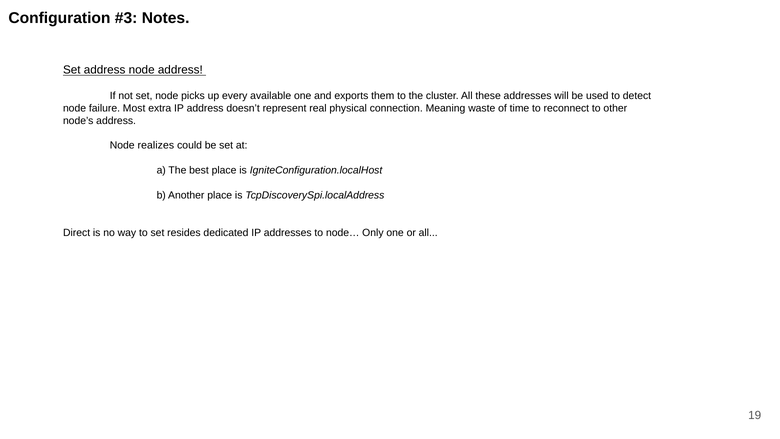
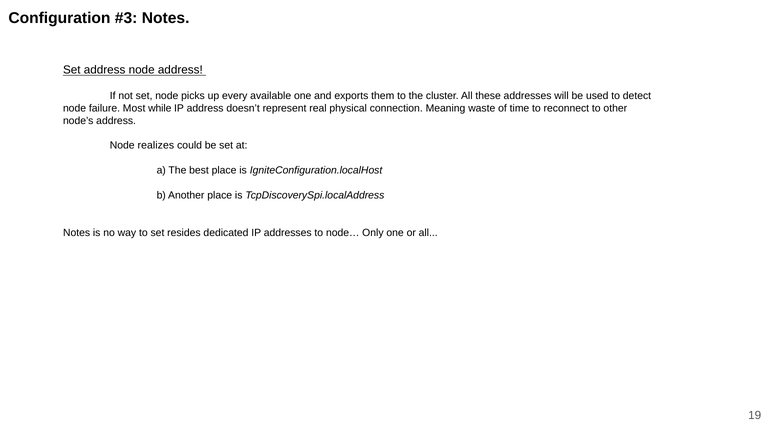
extra: extra -> while
Direct at (77, 233): Direct -> Notes
